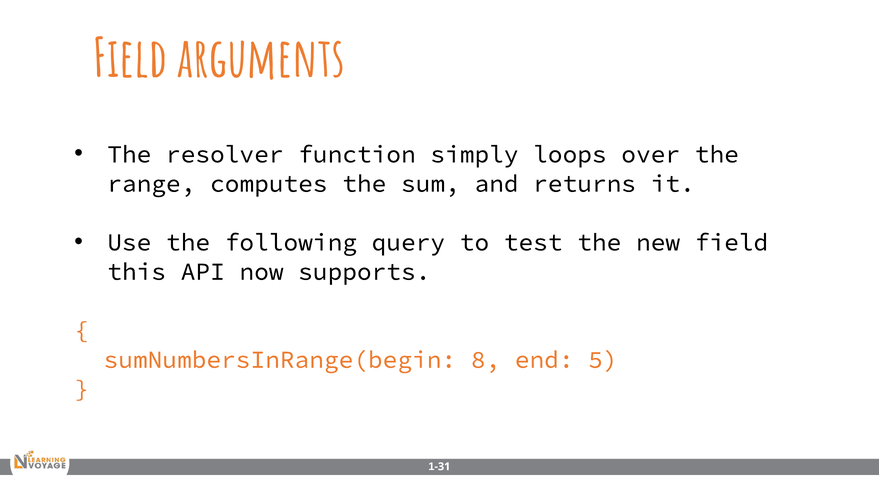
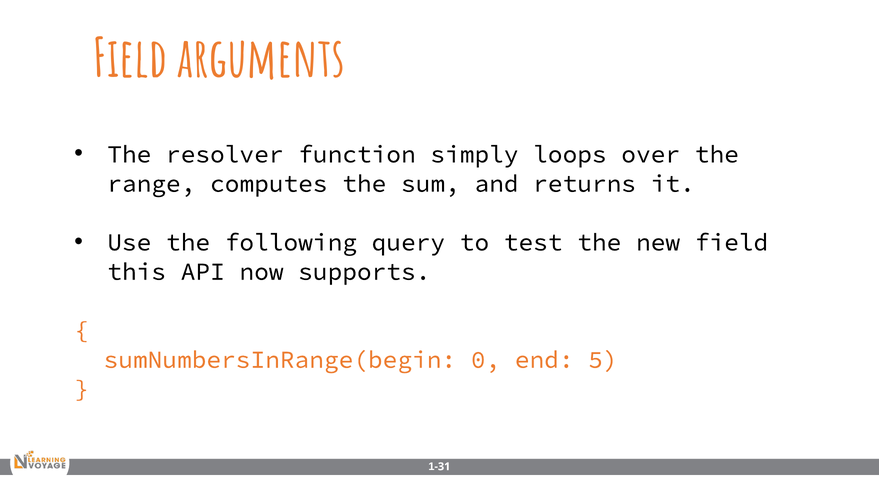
8: 8 -> 0
